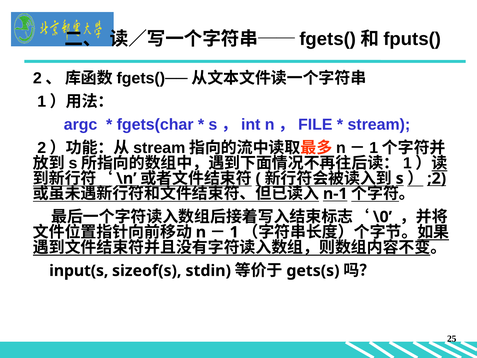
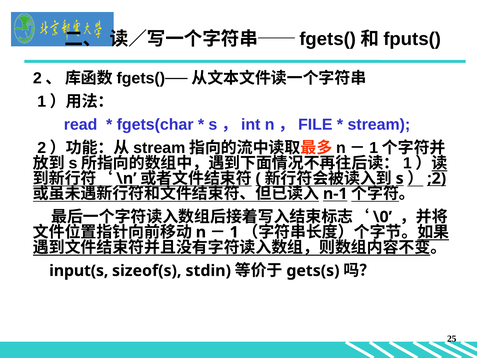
argc: argc -> read
